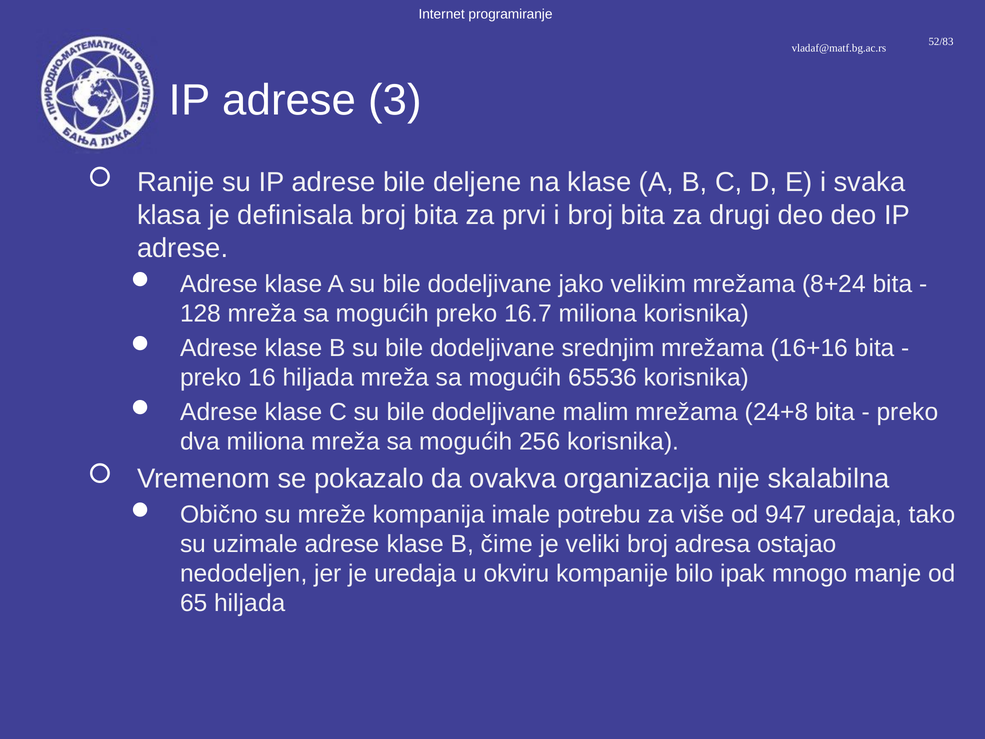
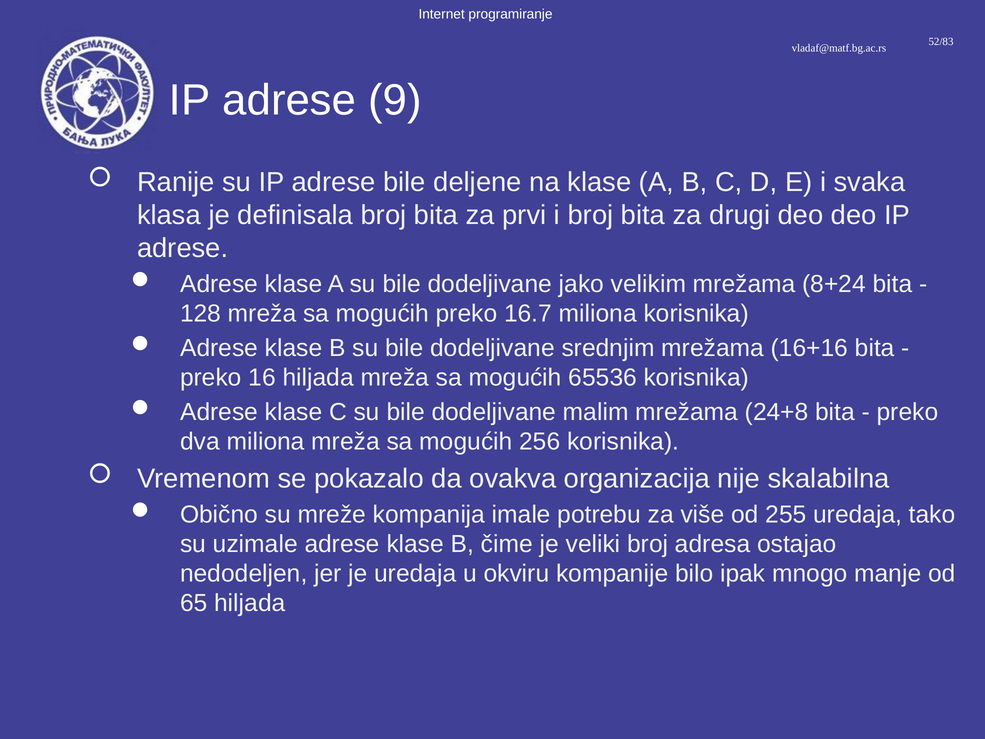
3: 3 -> 9
947: 947 -> 255
